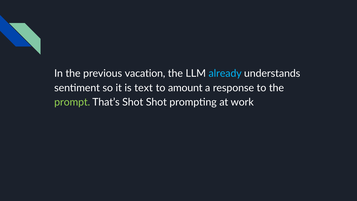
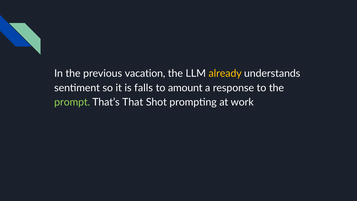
already colour: light blue -> yellow
text: text -> falls
That’s Shot: Shot -> That
